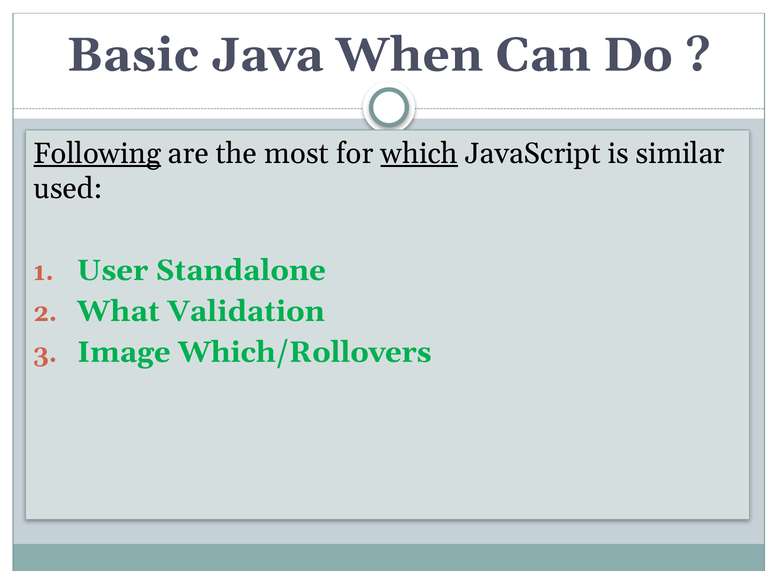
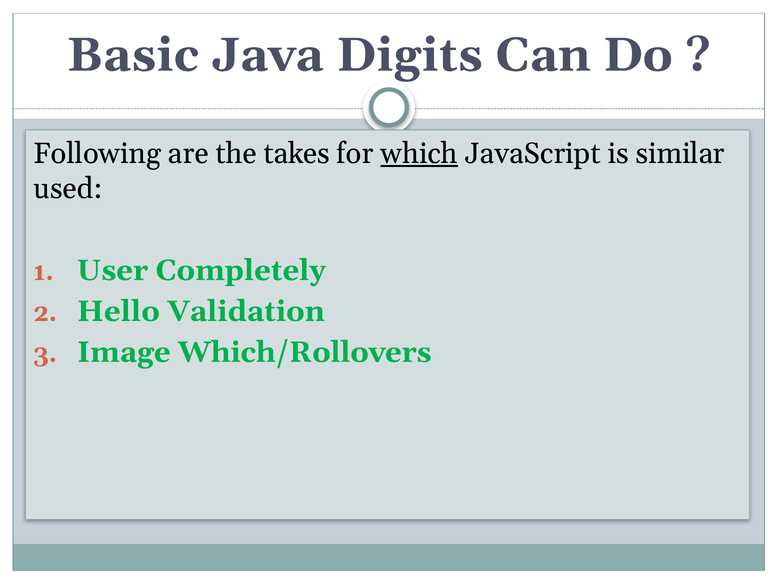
When: When -> Digits
Following underline: present -> none
most: most -> takes
Standalone: Standalone -> Completely
What: What -> Hello
